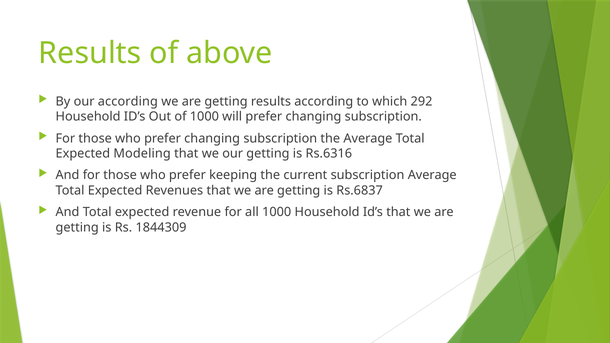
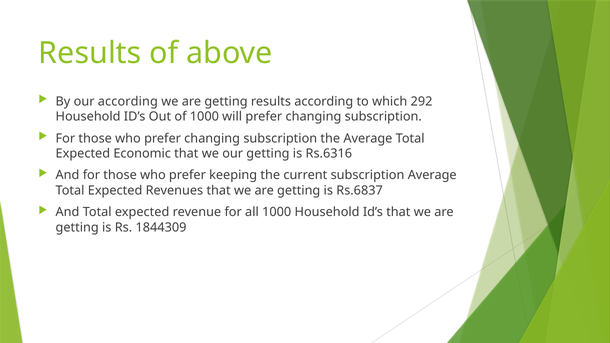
Modeling: Modeling -> Economic
